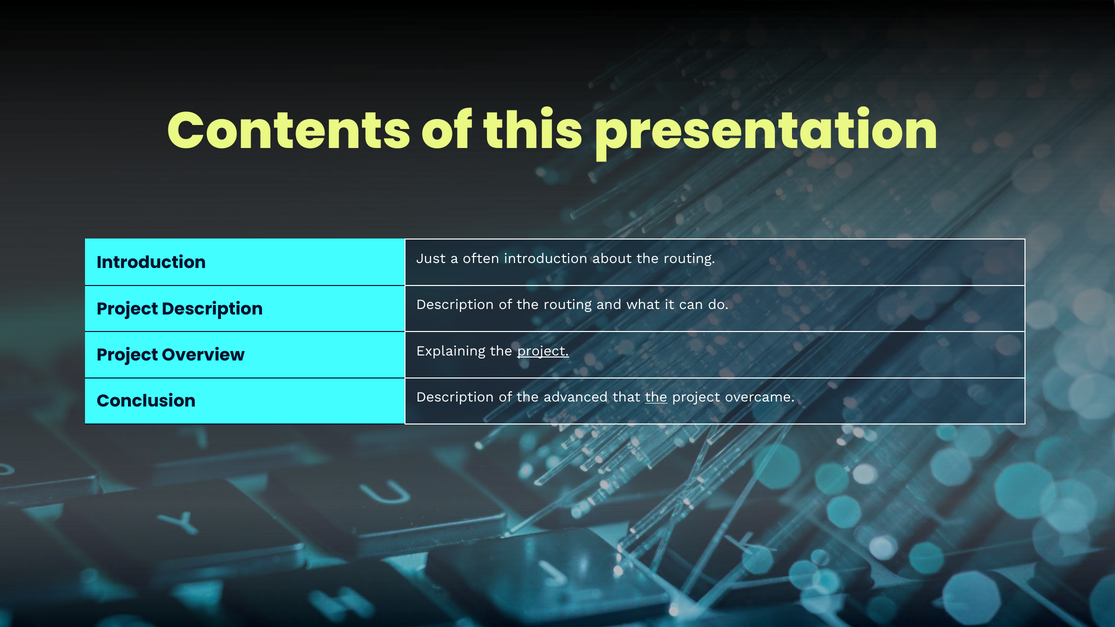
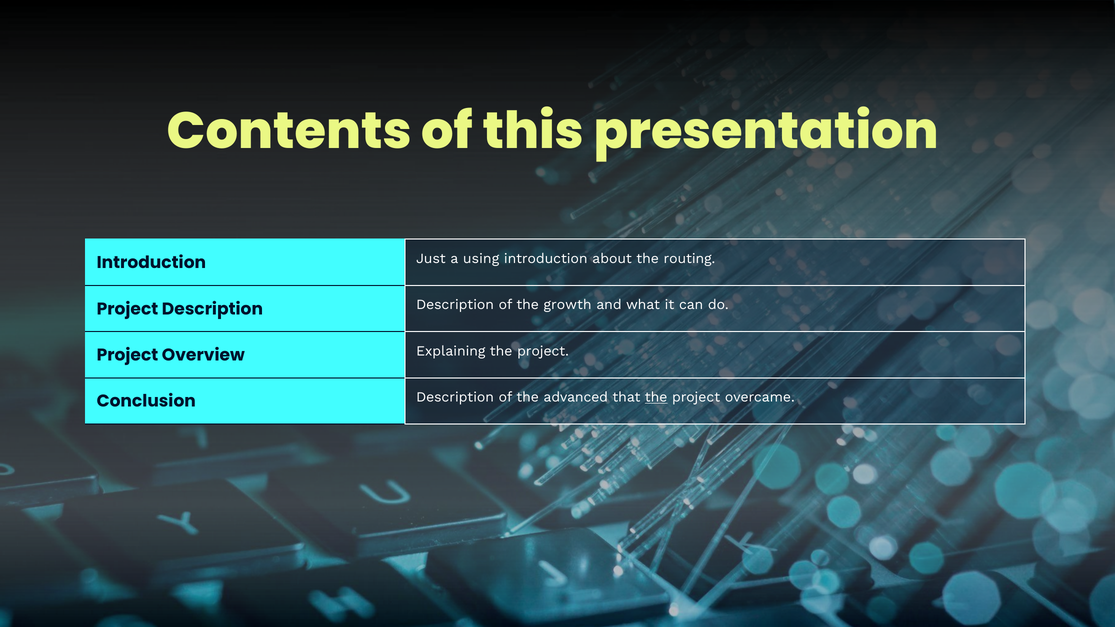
often: often -> using
of the routing: routing -> growth
project at (543, 351) underline: present -> none
